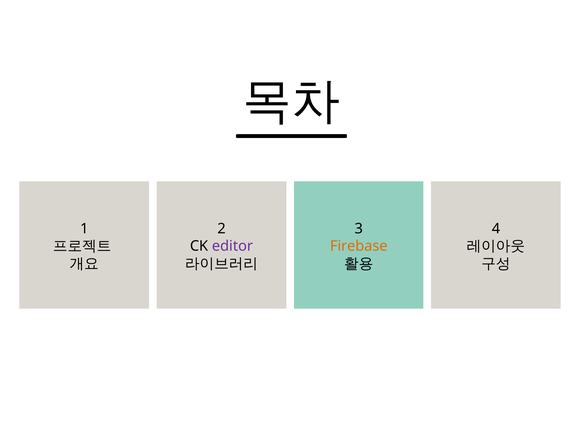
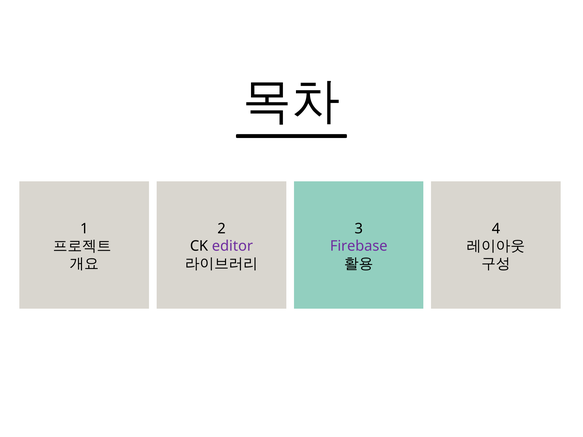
Firebase colour: orange -> purple
